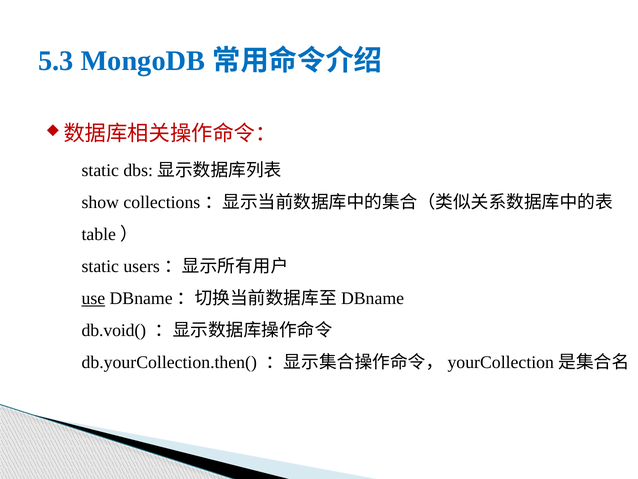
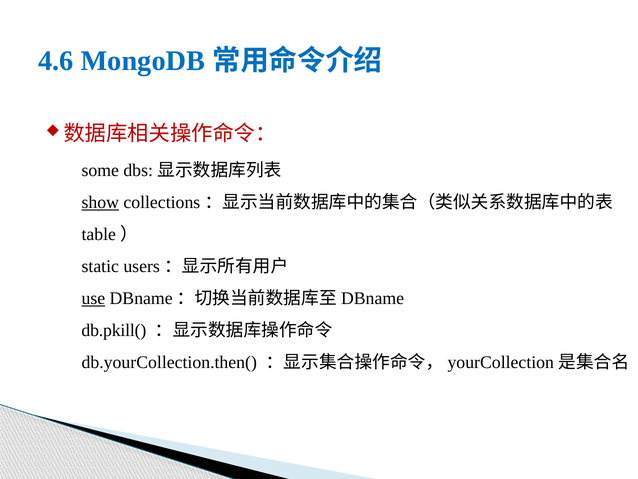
5.3: 5.3 -> 4.6
static at (100, 170): static -> some
show underline: none -> present
db.void(: db.void( -> db.pkill(
